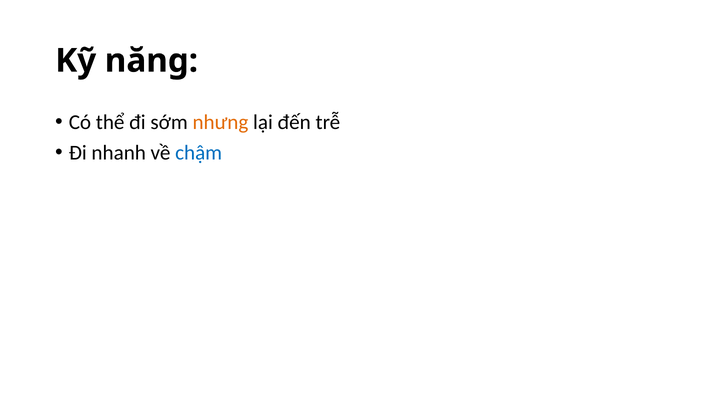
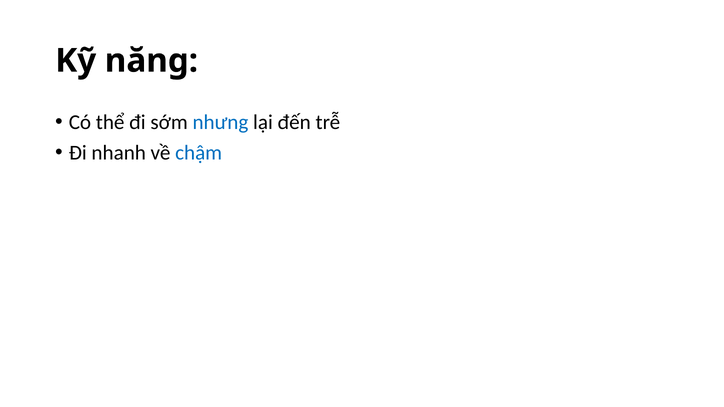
nhưng colour: orange -> blue
